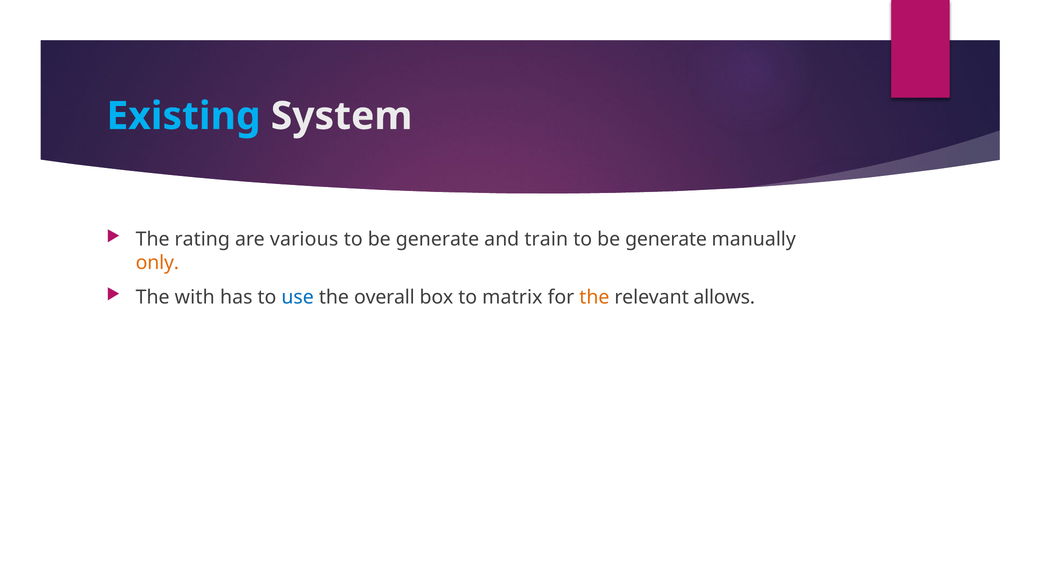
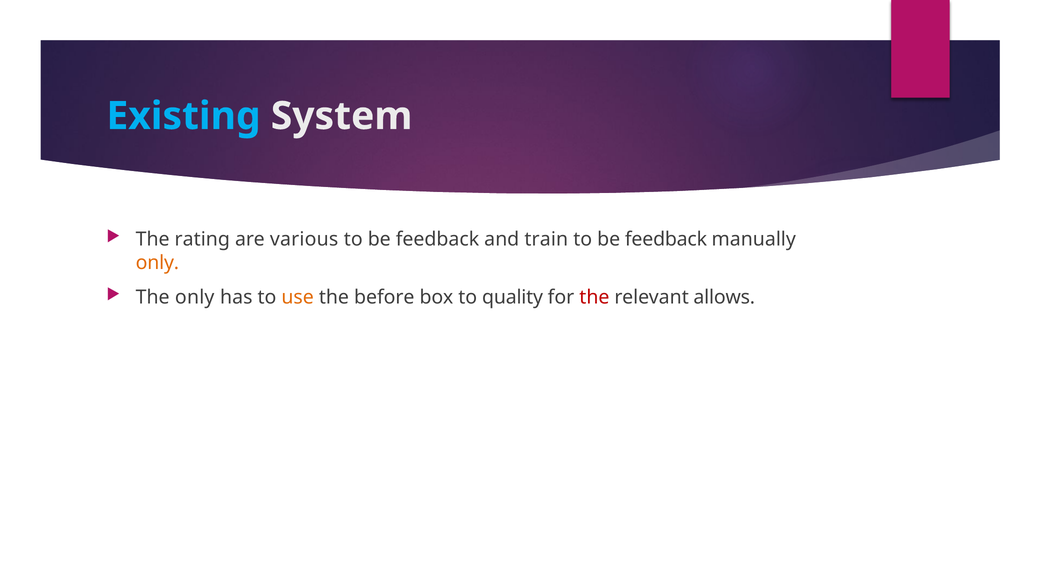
generate at (437, 239): generate -> feedback
generate at (666, 239): generate -> feedback
The with: with -> only
use colour: blue -> orange
overall: overall -> before
matrix: matrix -> quality
the at (594, 297) colour: orange -> red
